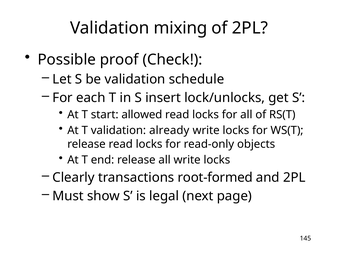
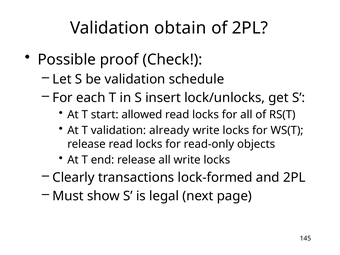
mixing: mixing -> obtain
root-formed: root-formed -> lock-formed
